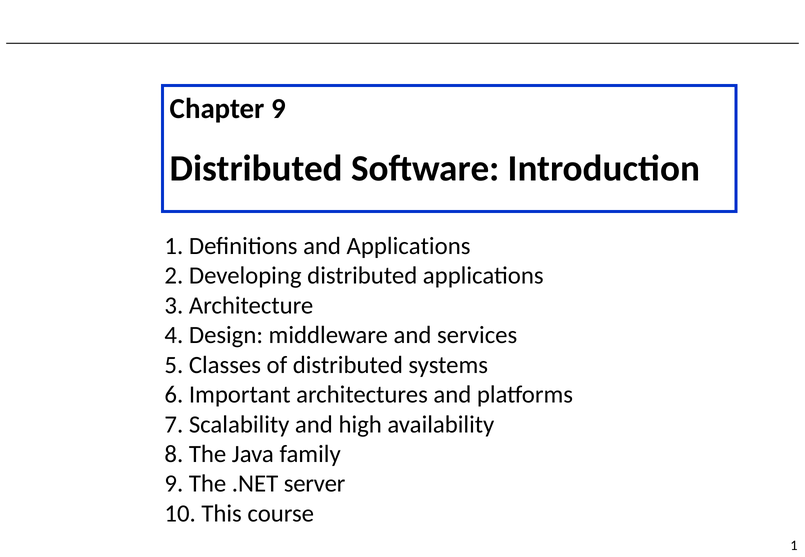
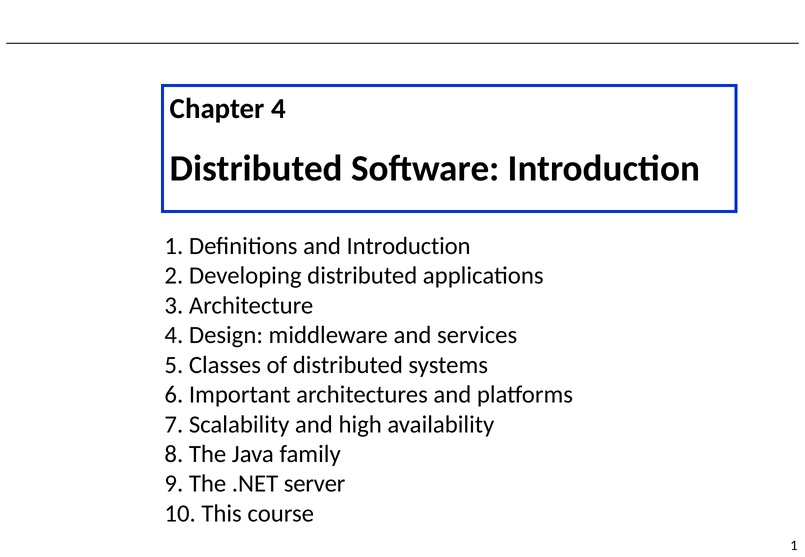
Chapter 9: 9 -> 4
and Applications: Applications -> Introduction
